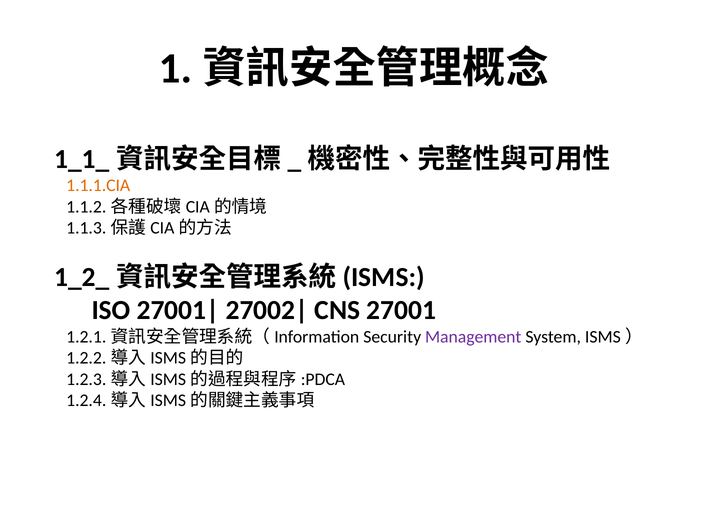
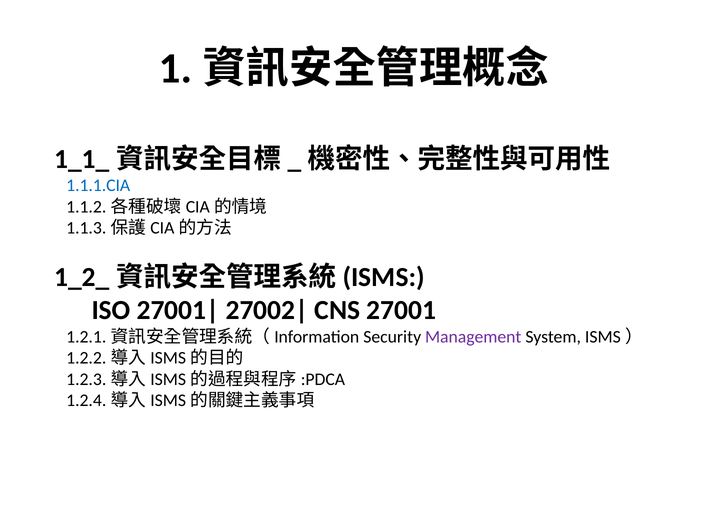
1.1.1.CIA colour: orange -> blue
